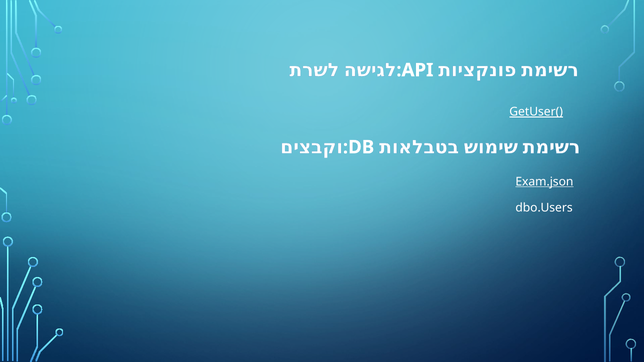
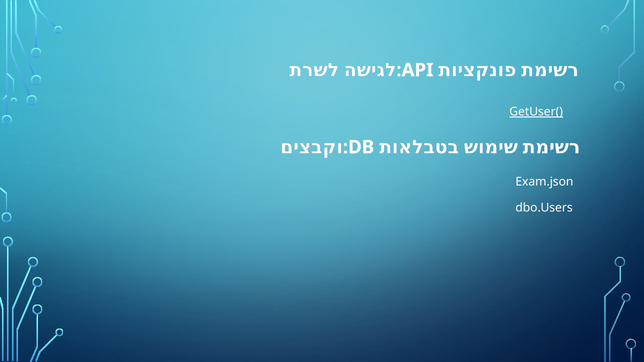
Exam.json underline: present -> none
